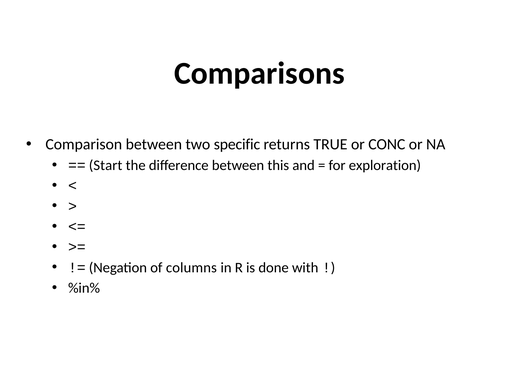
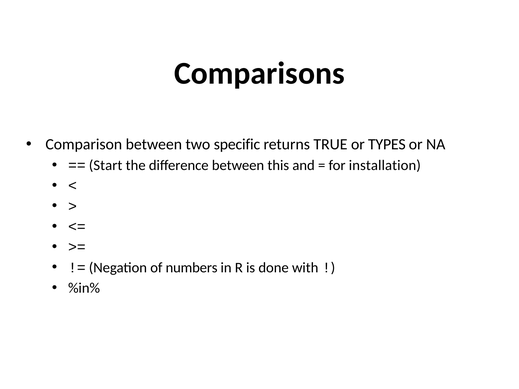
CONC: CONC -> TYPES
exploration: exploration -> installation
columns: columns -> numbers
